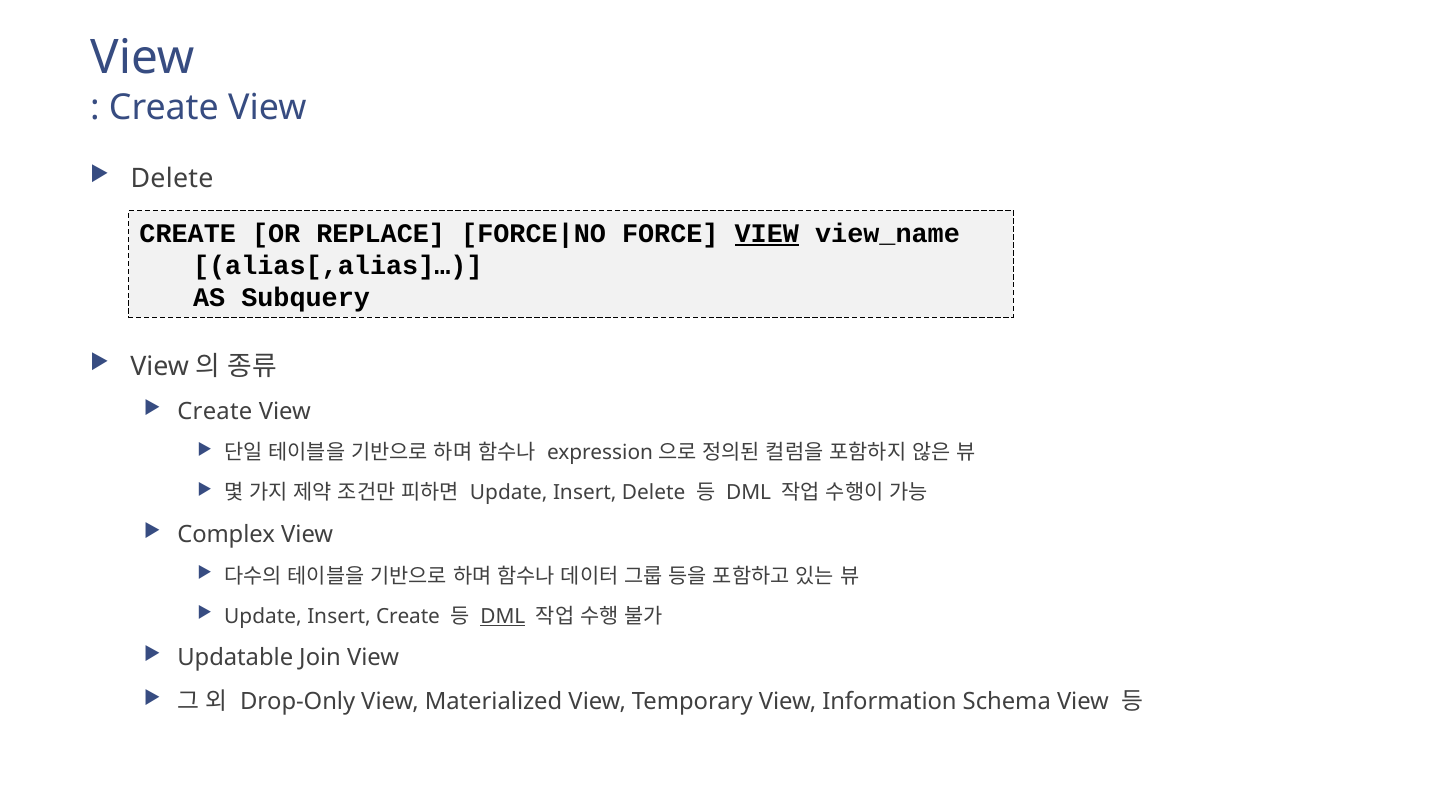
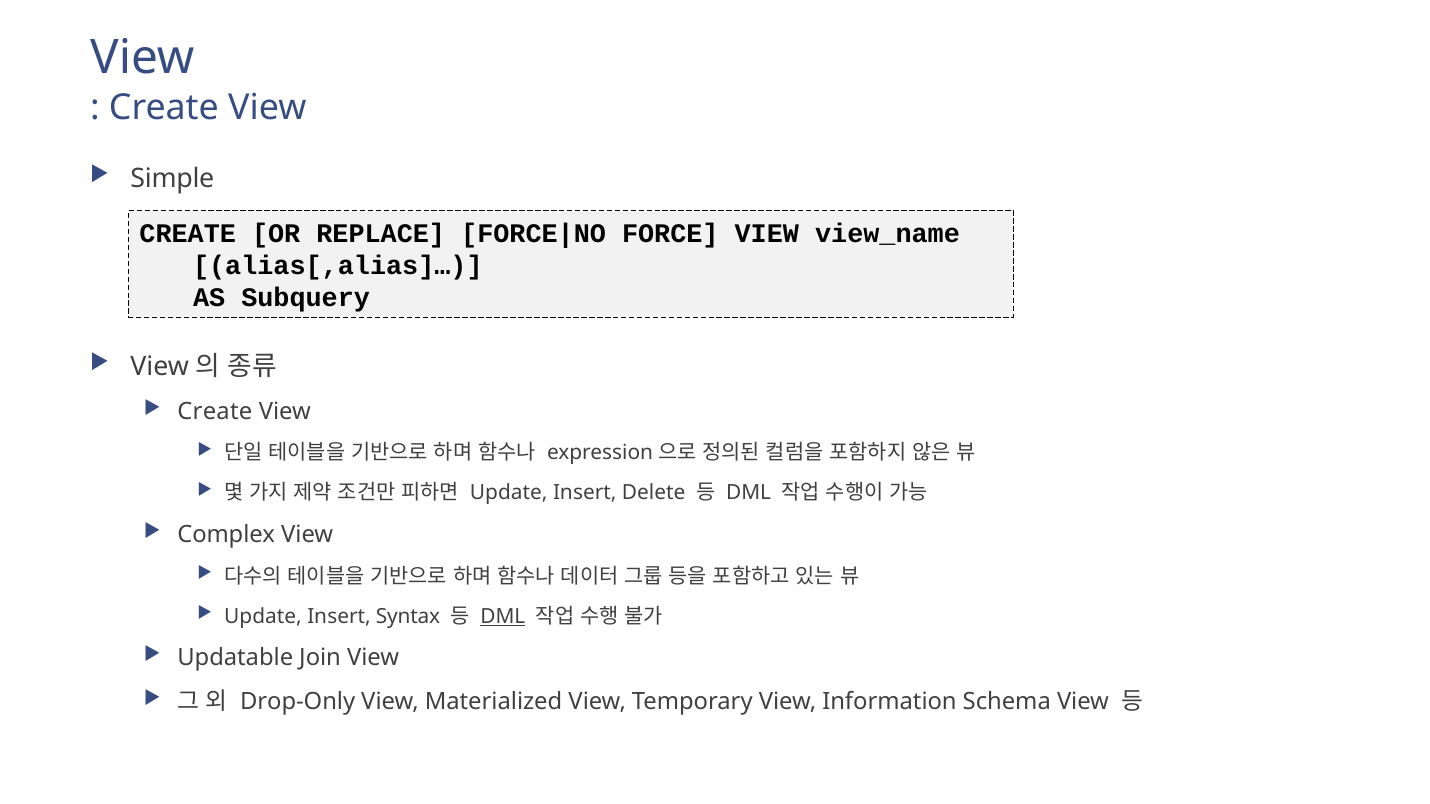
Delete at (172, 178): Delete -> Simple
VIEW at (767, 234) underline: present -> none
Insert Create: Create -> Syntax
